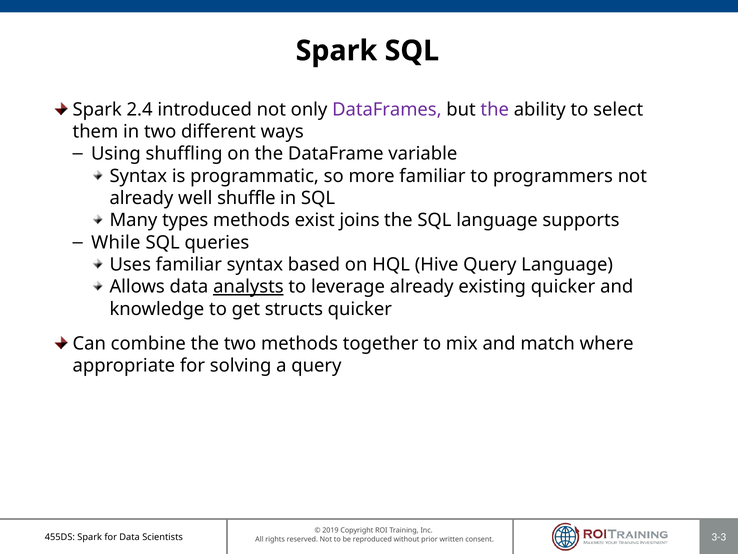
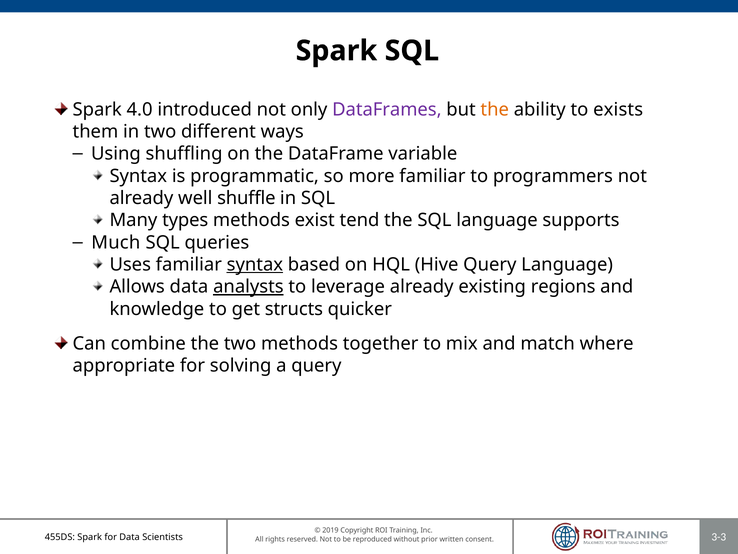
2.4: 2.4 -> 4.0
the at (495, 109) colour: purple -> orange
select: select -> exists
joins: joins -> tend
While: While -> Much
syntax at (255, 264) underline: none -> present
existing quicker: quicker -> regions
